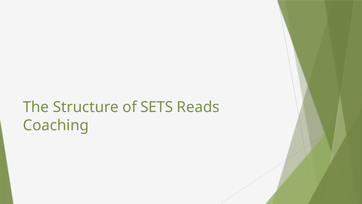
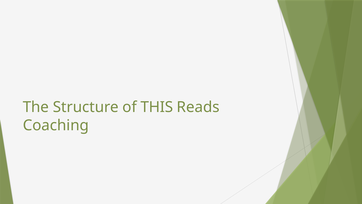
SETS: SETS -> THIS
